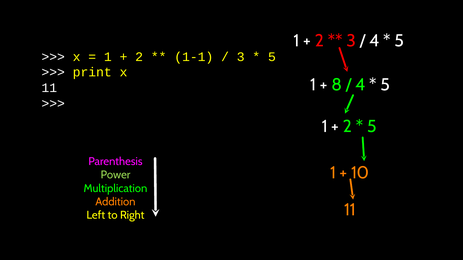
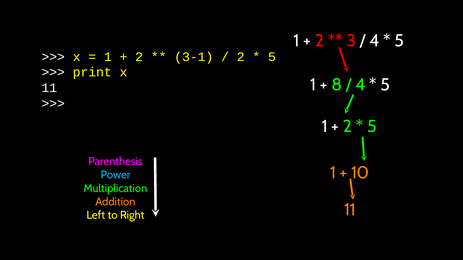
1-1: 1-1 -> 3-1
3 at (241, 57): 3 -> 2
Power colour: light green -> light blue
